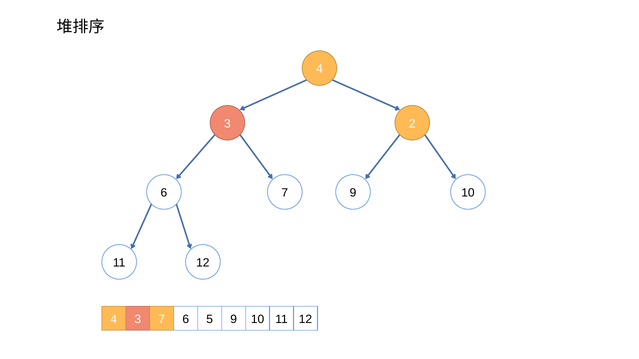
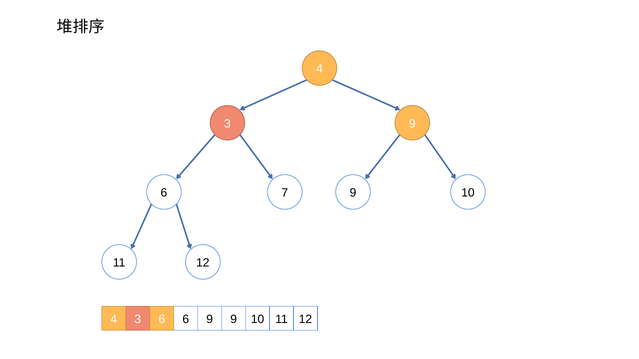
3 2: 2 -> 9
4 7: 7 -> 6
6 5: 5 -> 9
